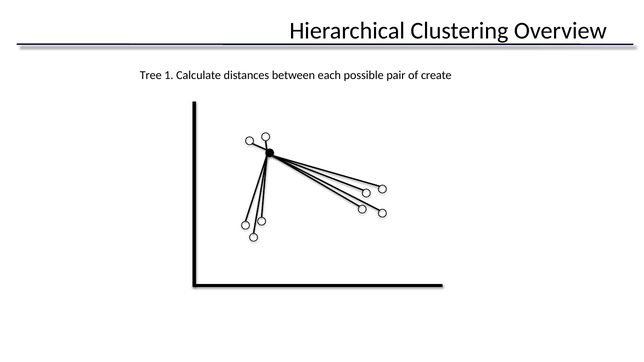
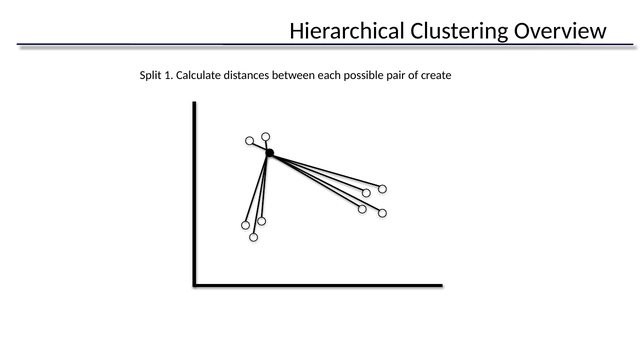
Tree: Tree -> Split
